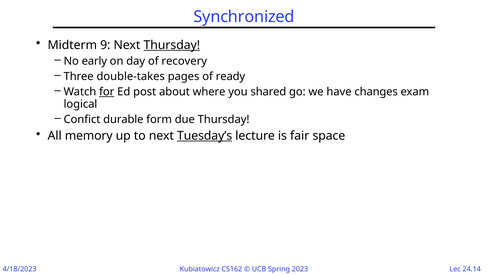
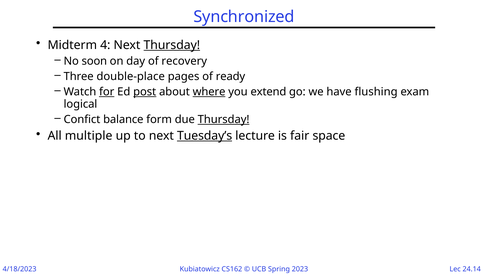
9: 9 -> 4
early: early -> soon
double-takes: double-takes -> double-place
post underline: none -> present
where underline: none -> present
shared: shared -> extend
changes: changes -> flushing
durable: durable -> balance
Thursday at (224, 119) underline: none -> present
memory: memory -> multiple
